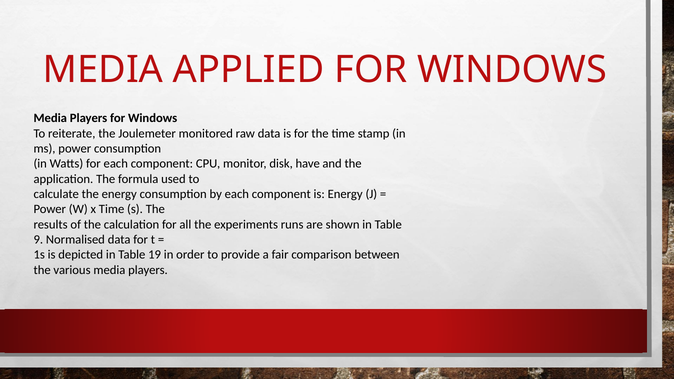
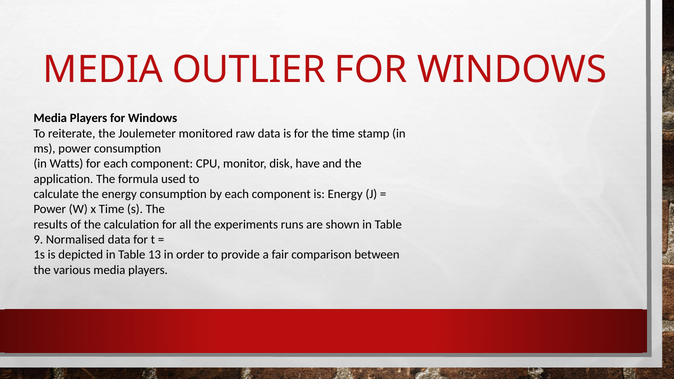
APPLIED: APPLIED -> OUTLIER
19: 19 -> 13
